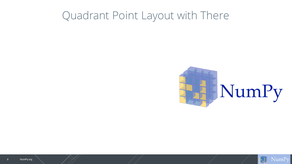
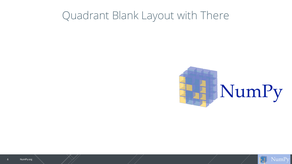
Point: Point -> Blank
